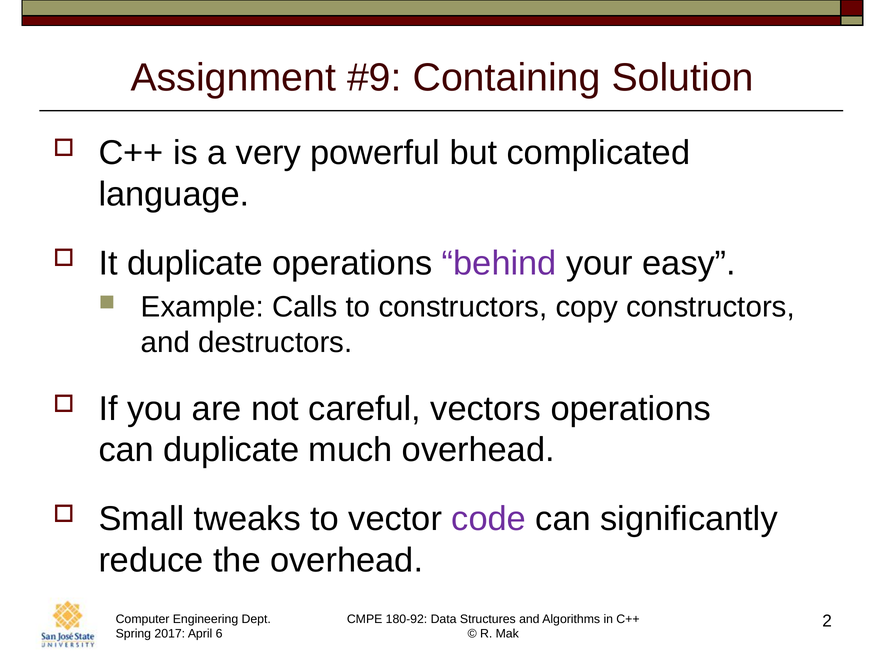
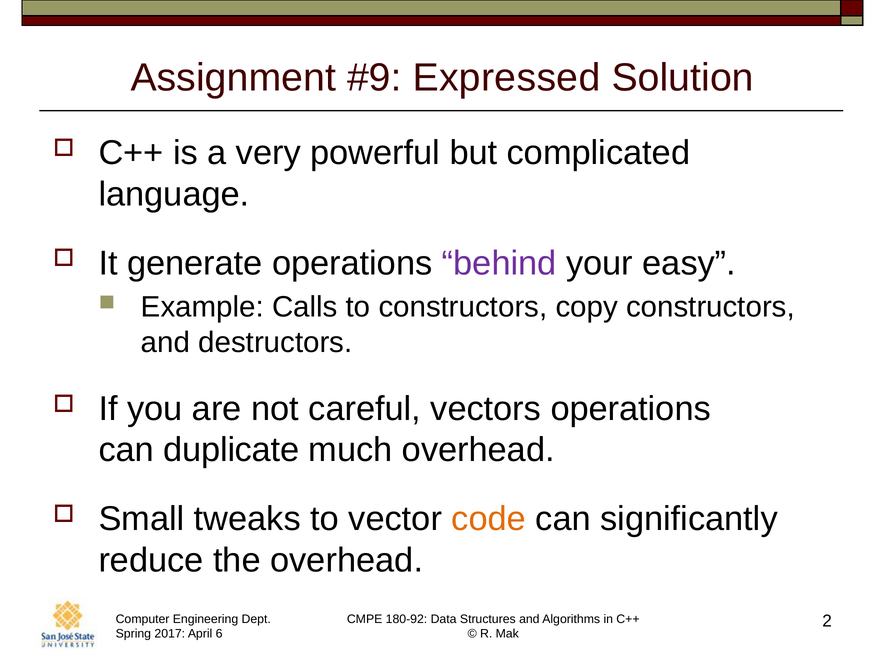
Containing: Containing -> Expressed
It duplicate: duplicate -> generate
code colour: purple -> orange
